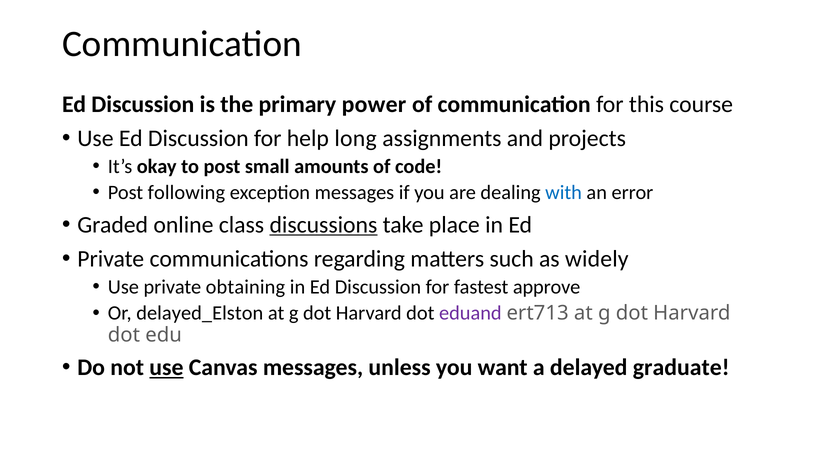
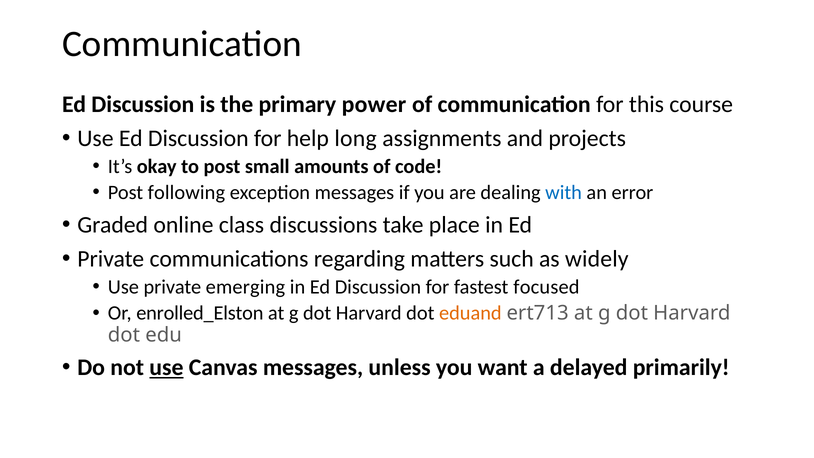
discussions underline: present -> none
obtaining: obtaining -> emerging
approve: approve -> focused
delayed_Elston: delayed_Elston -> enrolled_Elston
eduand colour: purple -> orange
graduate: graduate -> primarily
